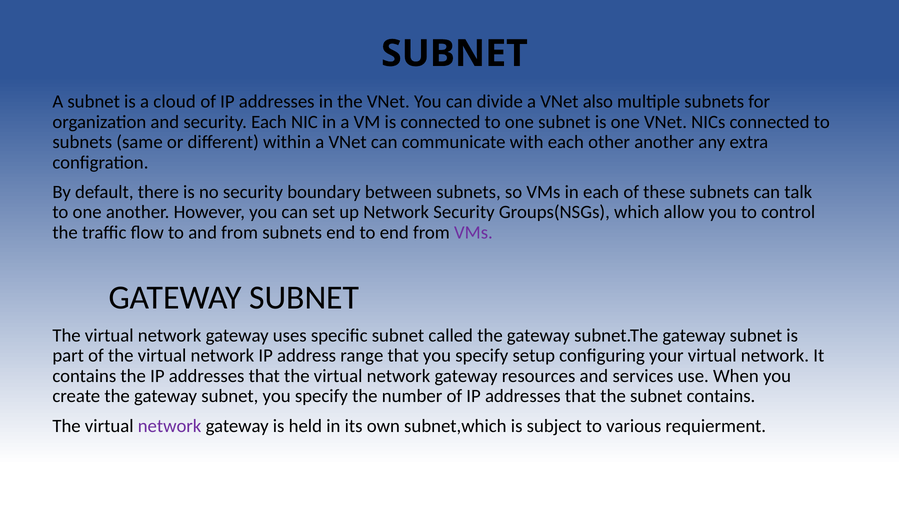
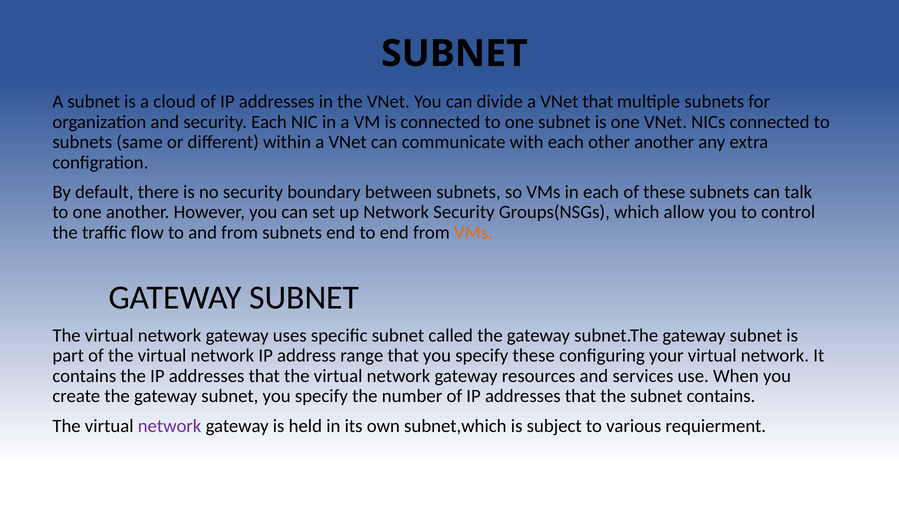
VNet also: also -> that
VMs at (473, 232) colour: purple -> orange
specify setup: setup -> these
